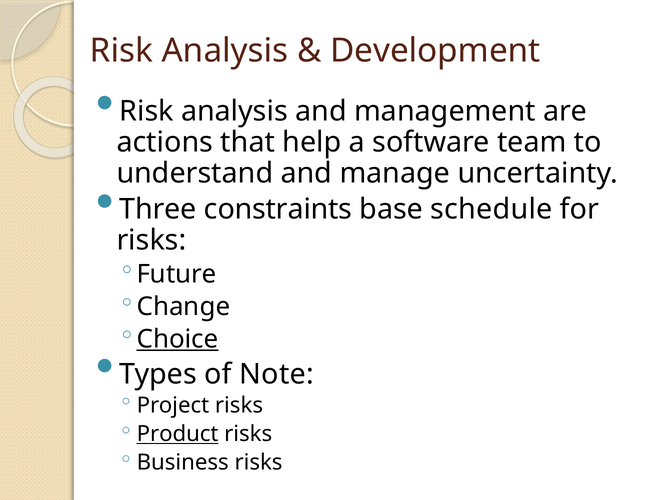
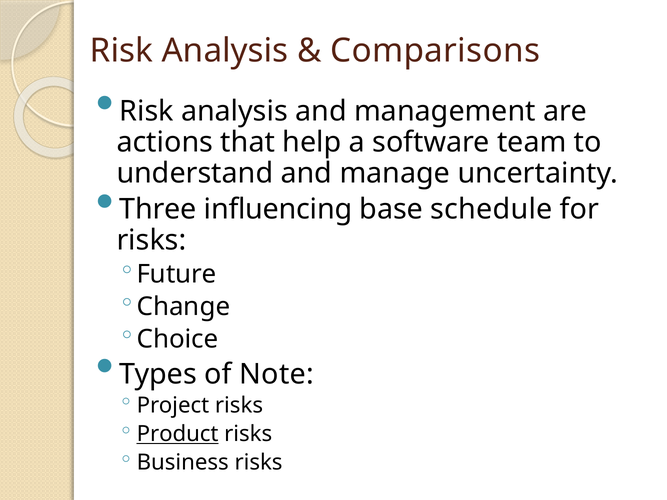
Development: Development -> Comparisons
constraints: constraints -> influencing
Choice underline: present -> none
